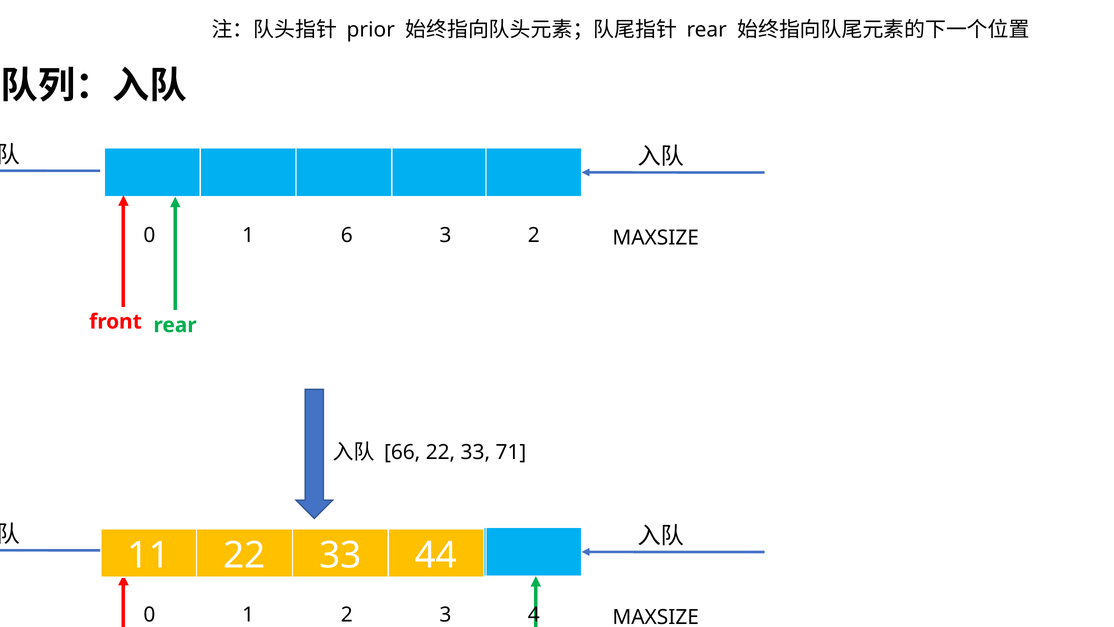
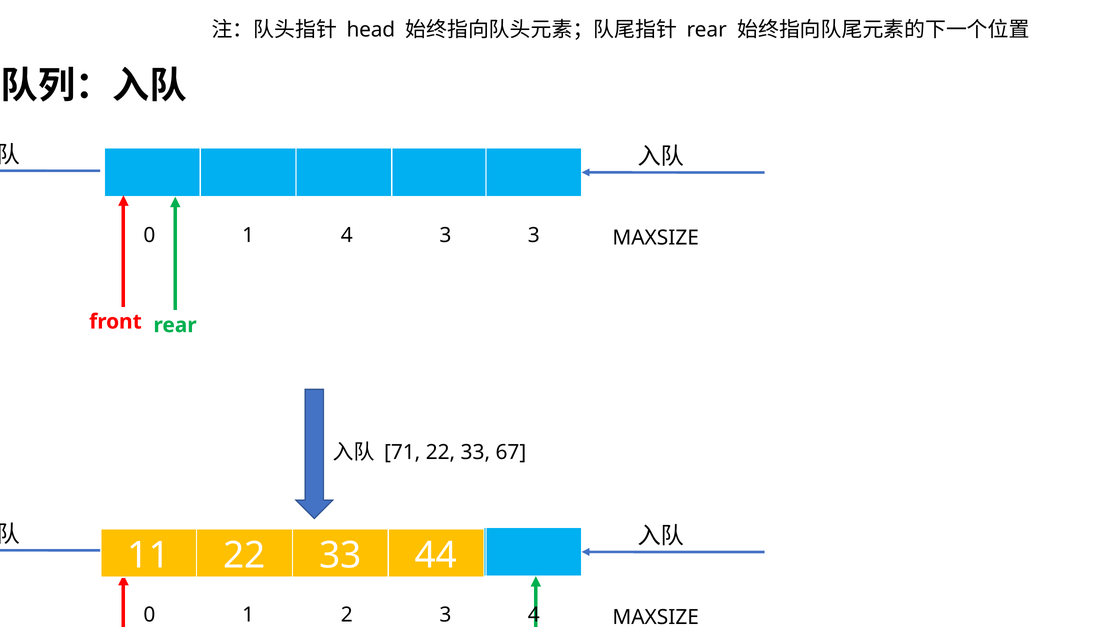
prior: prior -> head
1 6: 6 -> 4
3 2: 2 -> 3
66: 66 -> 71
71: 71 -> 67
